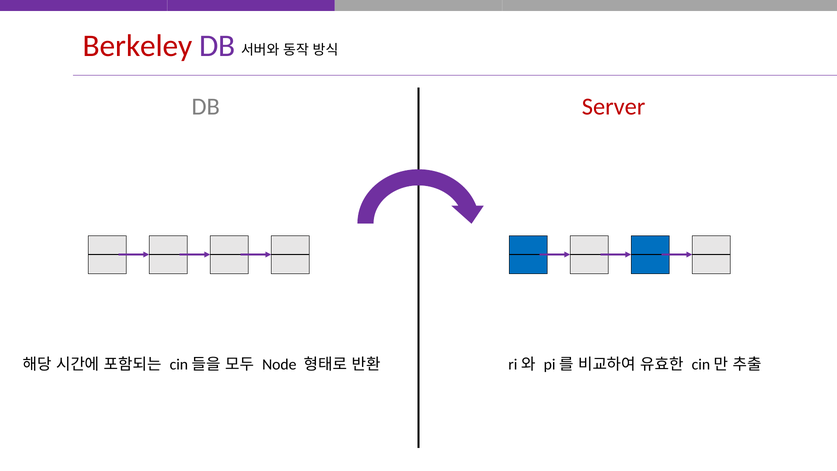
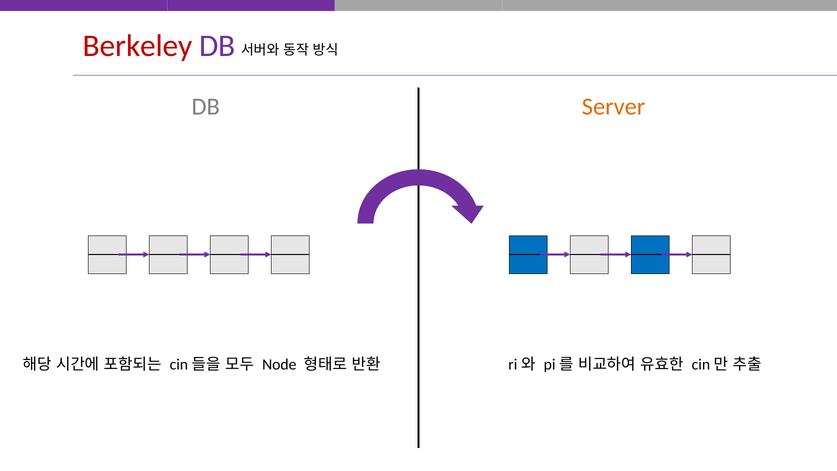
Server colour: red -> orange
